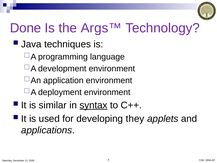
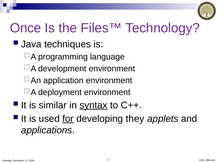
Done: Done -> Once
Args™: Args™ -> Files™
for underline: none -> present
